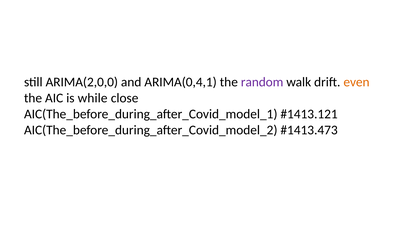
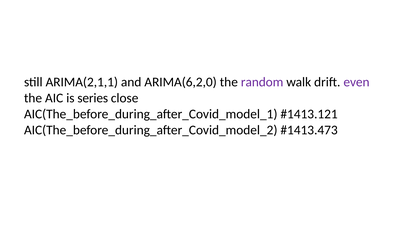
ARIMA(2,0,0: ARIMA(2,0,0 -> ARIMA(2,1,1
ARIMA(0,4,1: ARIMA(0,4,1 -> ARIMA(6,2,0
even colour: orange -> purple
while: while -> series
